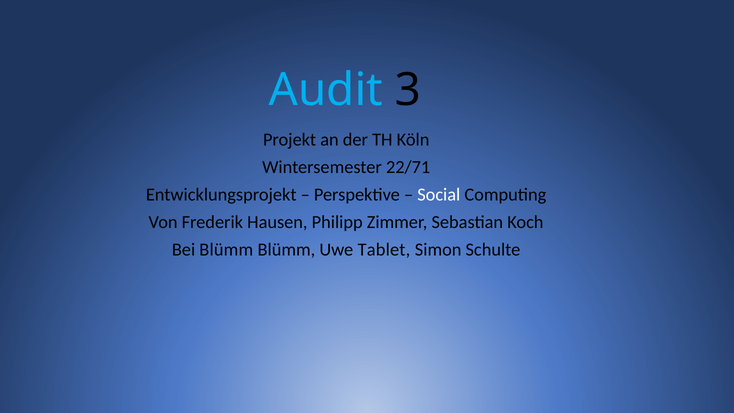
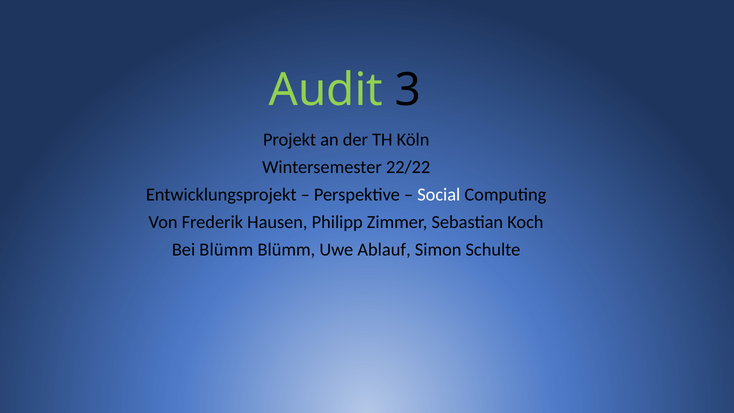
Audit colour: light blue -> light green
22/71: 22/71 -> 22/22
Tablet: Tablet -> Ablauf
